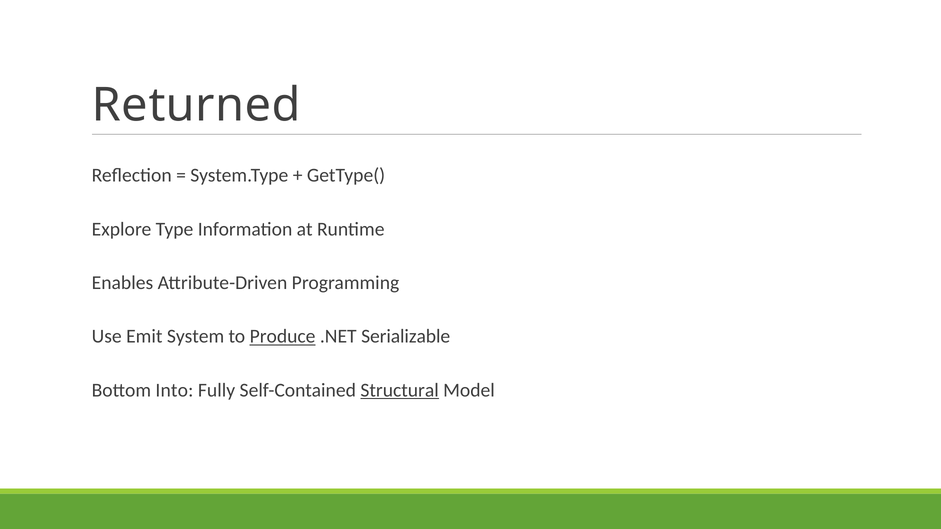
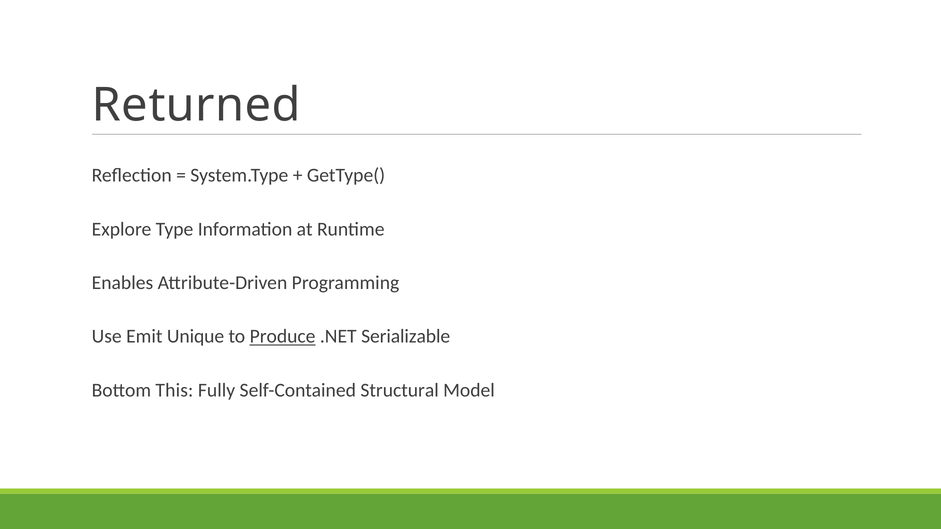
System: System -> Unique
Into: Into -> This
Structural underline: present -> none
